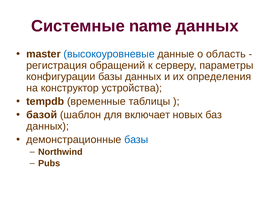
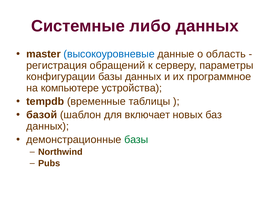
name: name -> либо
определения: определения -> программное
конструктор: конструктор -> компьютере
базы at (136, 140) colour: blue -> green
